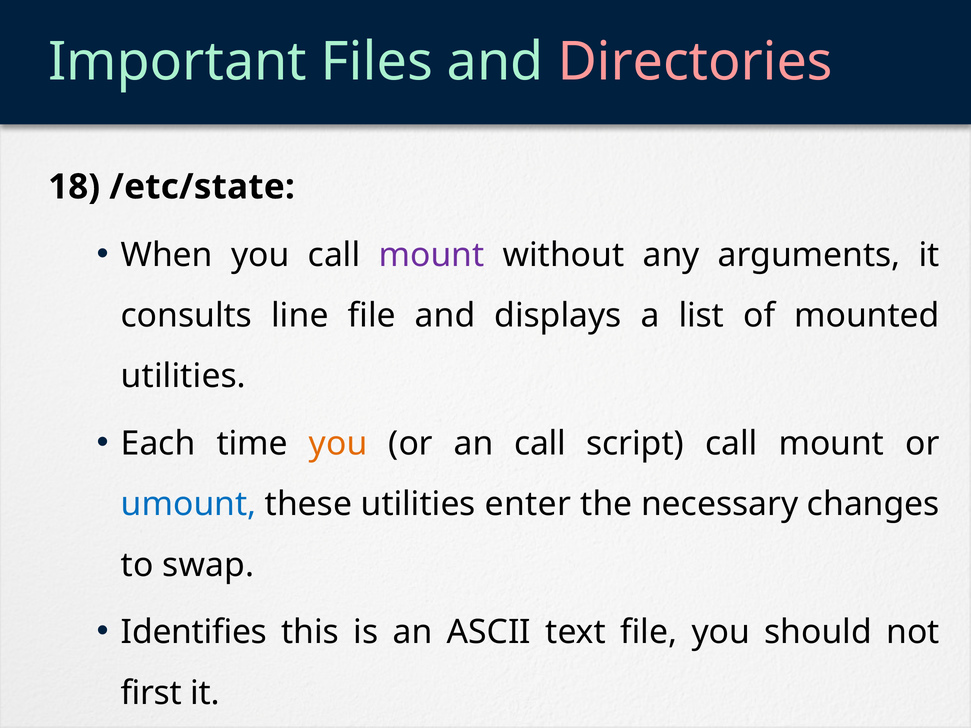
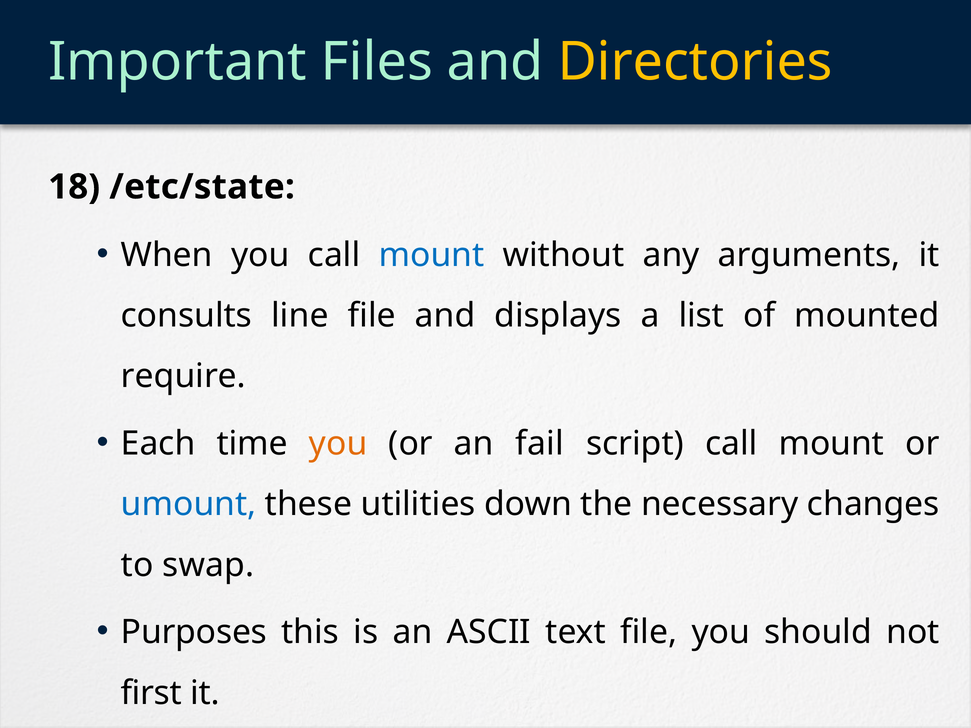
Directories colour: pink -> yellow
mount at (432, 255) colour: purple -> blue
utilities at (183, 376): utilities -> require
an call: call -> fail
enter: enter -> down
Identifies: Identifies -> Purposes
